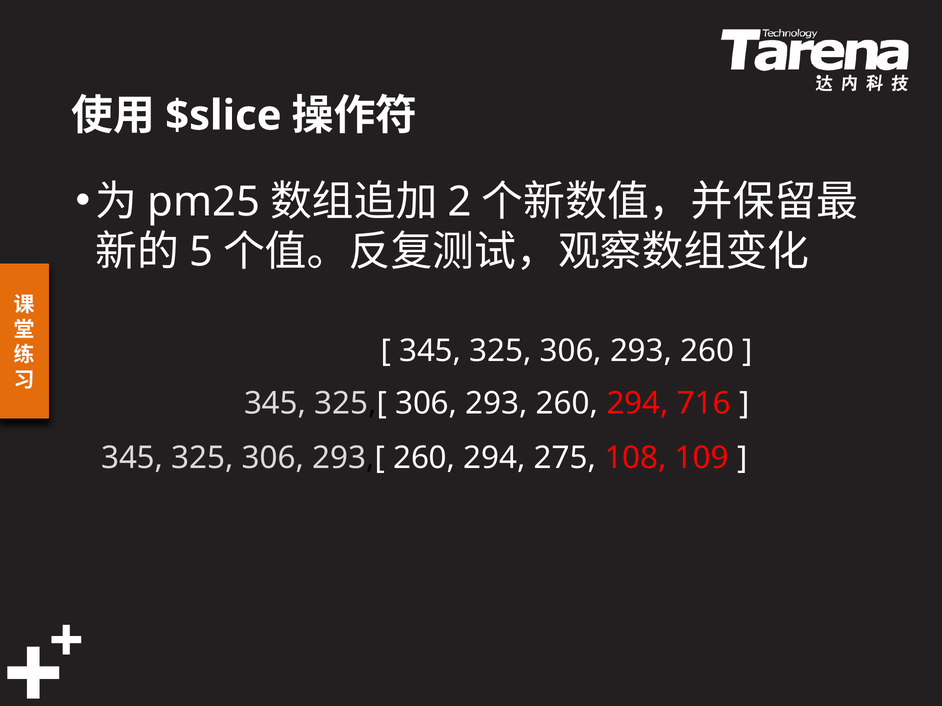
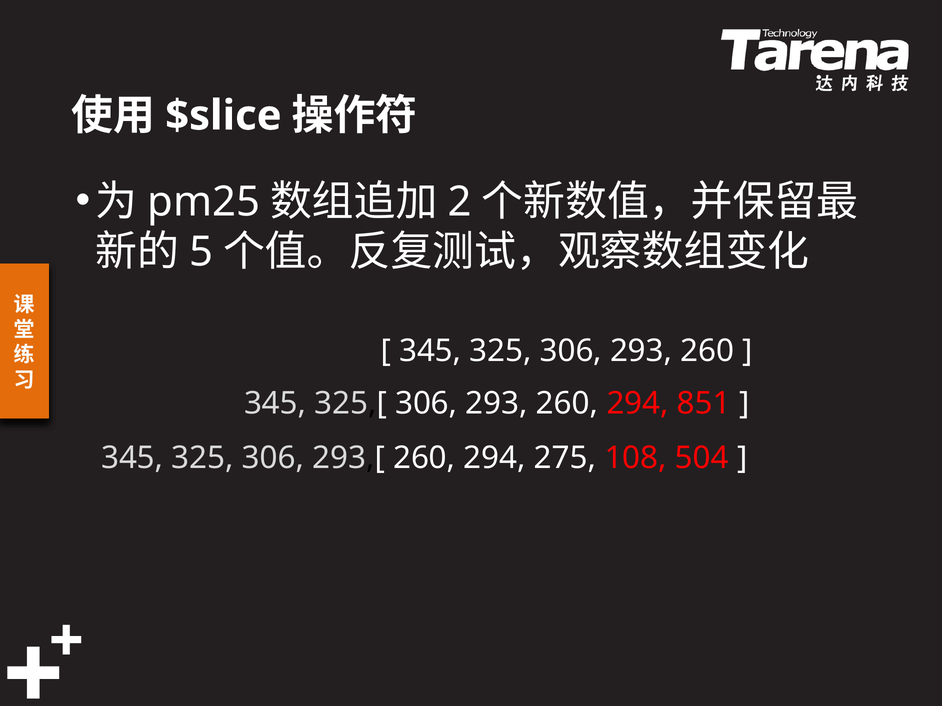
716: 716 -> 851
109: 109 -> 504
